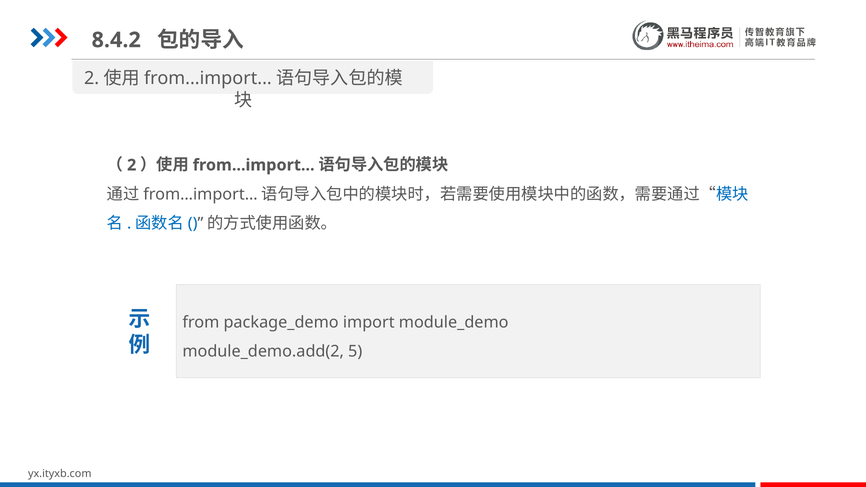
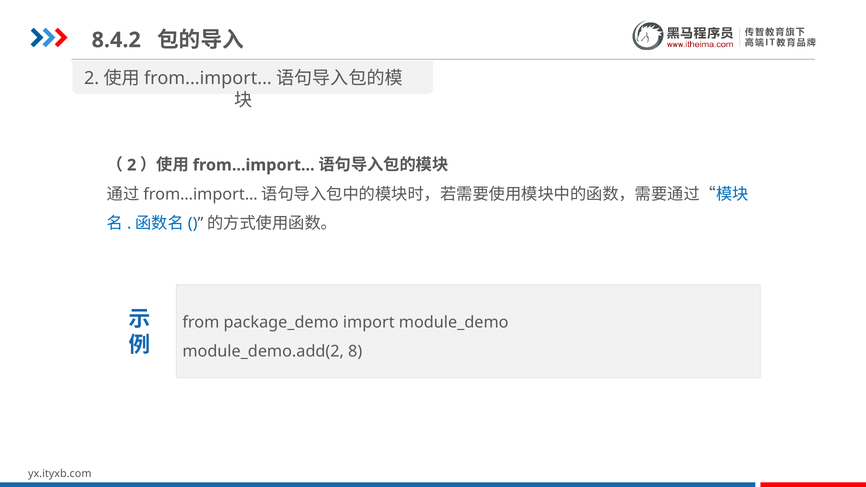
5: 5 -> 8
